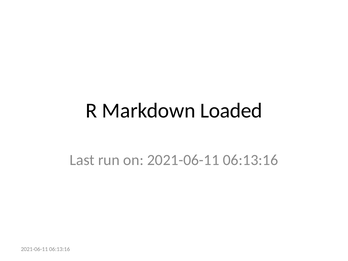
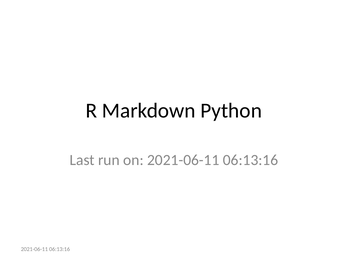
Loaded: Loaded -> Python
